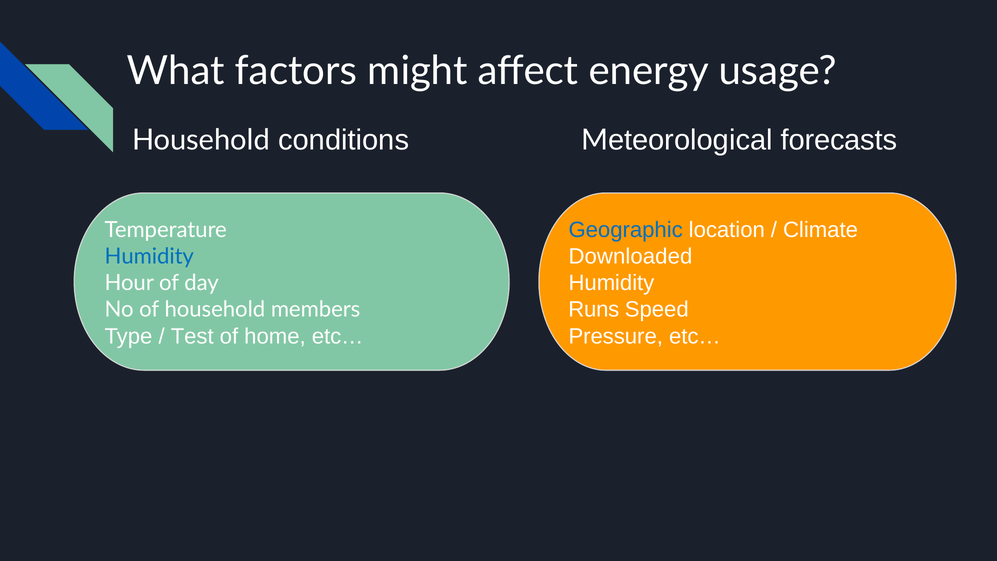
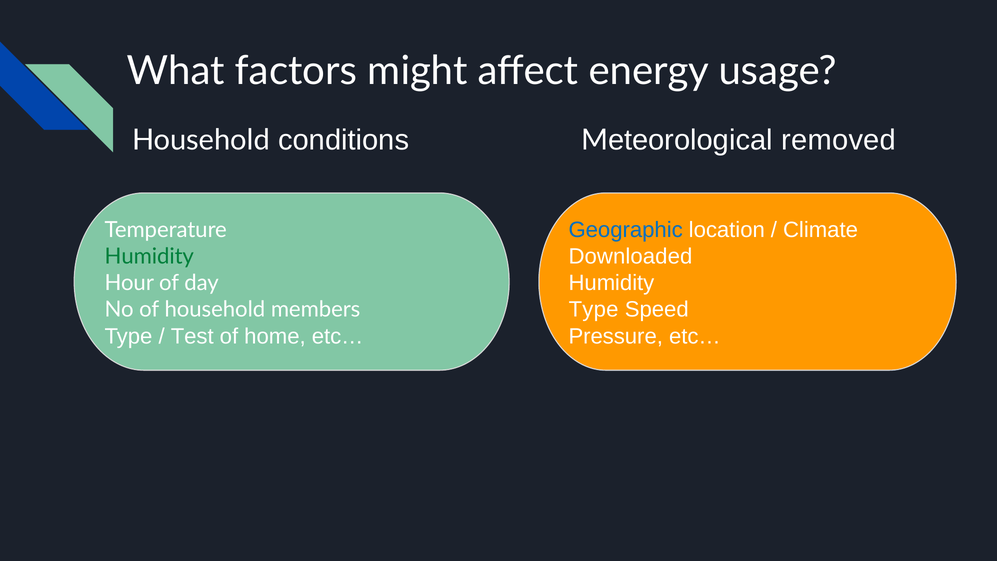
forecasts: forecasts -> removed
Humidity at (149, 256) colour: blue -> green
Runs at (594, 310): Runs -> Type
